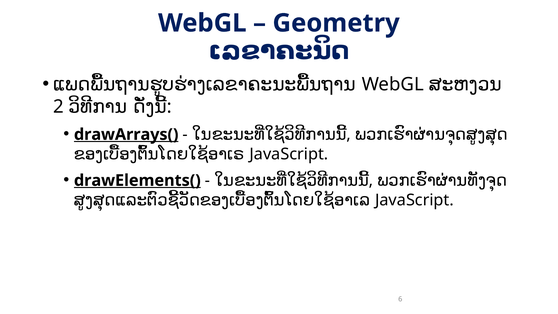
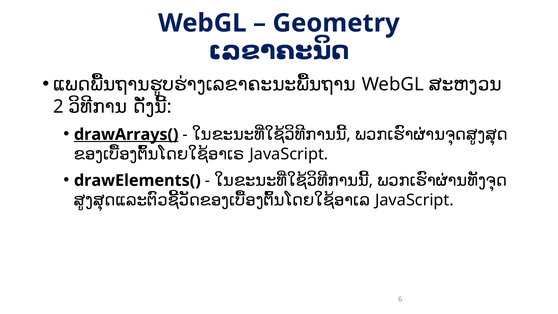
drawElements( underline: present -> none
